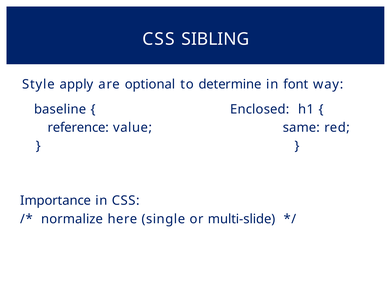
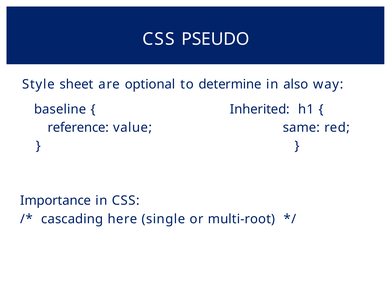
SIBLING: SIBLING -> PSEUDO
apply: apply -> sheet
font: font -> also
Enclosed: Enclosed -> Inherited
normalize: normalize -> cascading
multi-slide: multi-slide -> multi-root
